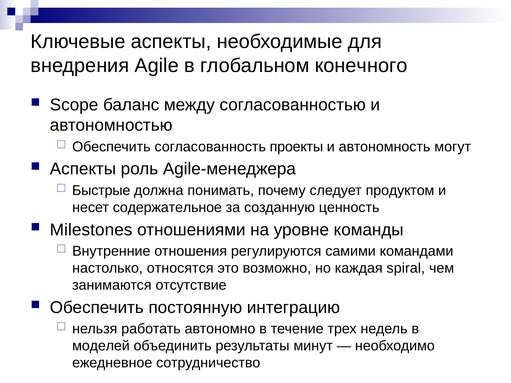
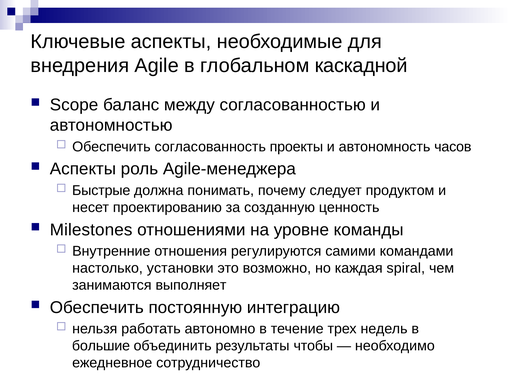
конечного: конечного -> каскадной
могут: могут -> часов
содержательное: содержательное -> проектированию
относятся: относятся -> установки
отсутствие: отсутствие -> выполняет
моделей: моделей -> большие
минут: минут -> чтобы
